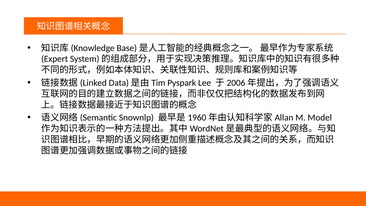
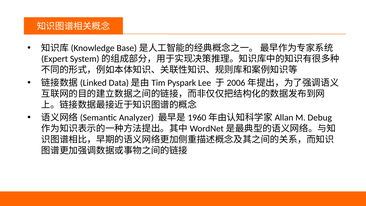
Snownlp: Snownlp -> Analyzer
Model: Model -> Debug
